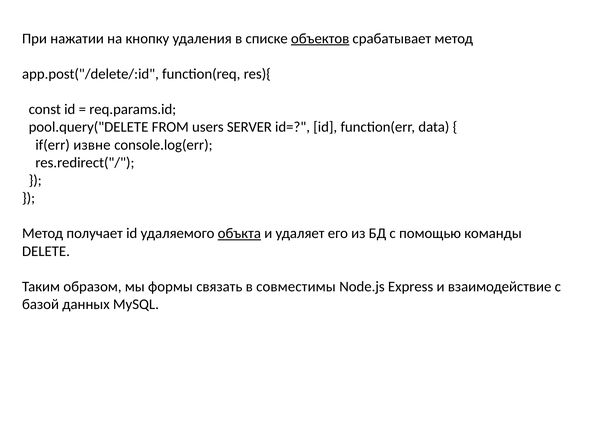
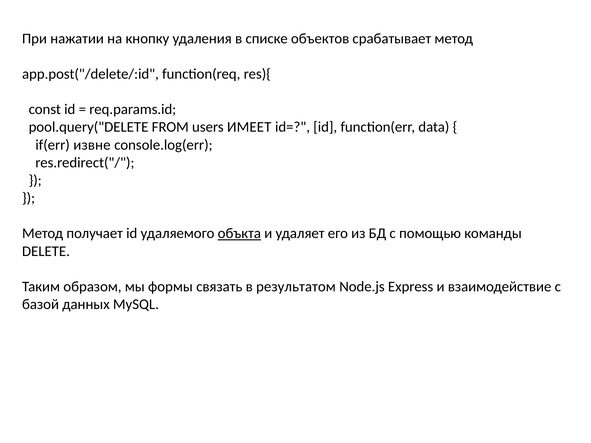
объектов underline: present -> none
SERVER: SERVER -> ИМЕЕТ
совместимы: совместимы -> результатом
